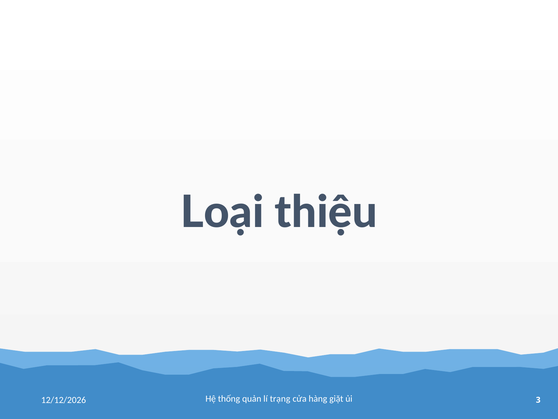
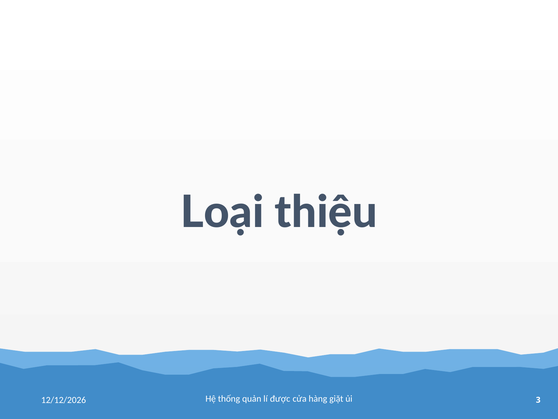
trạng: trạng -> được
